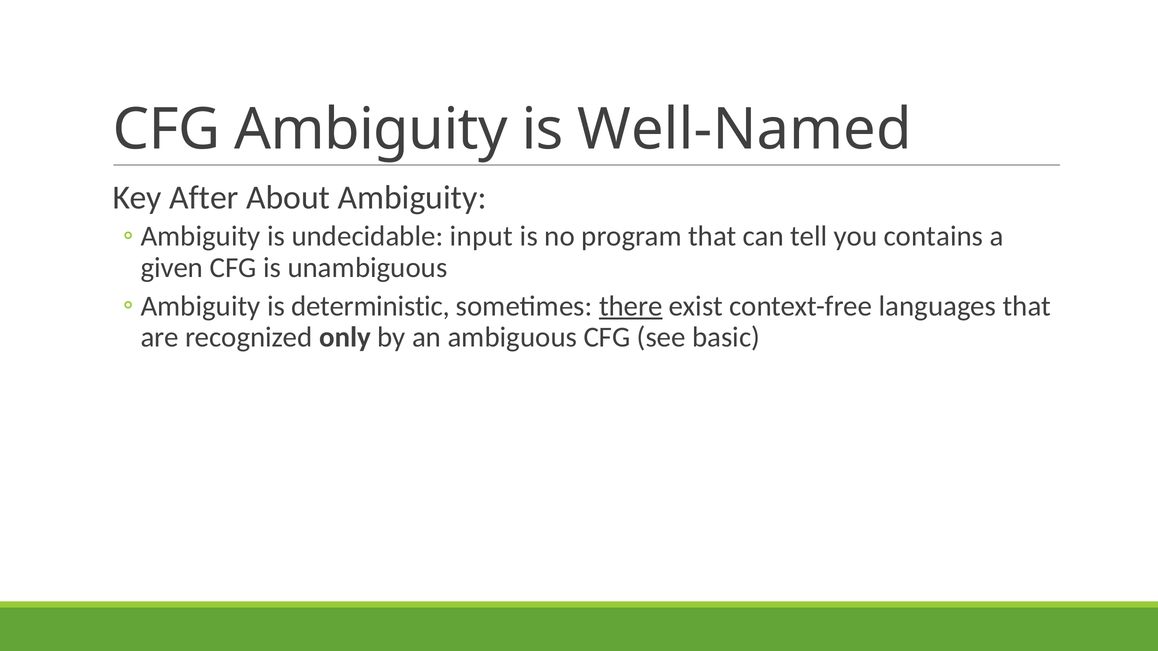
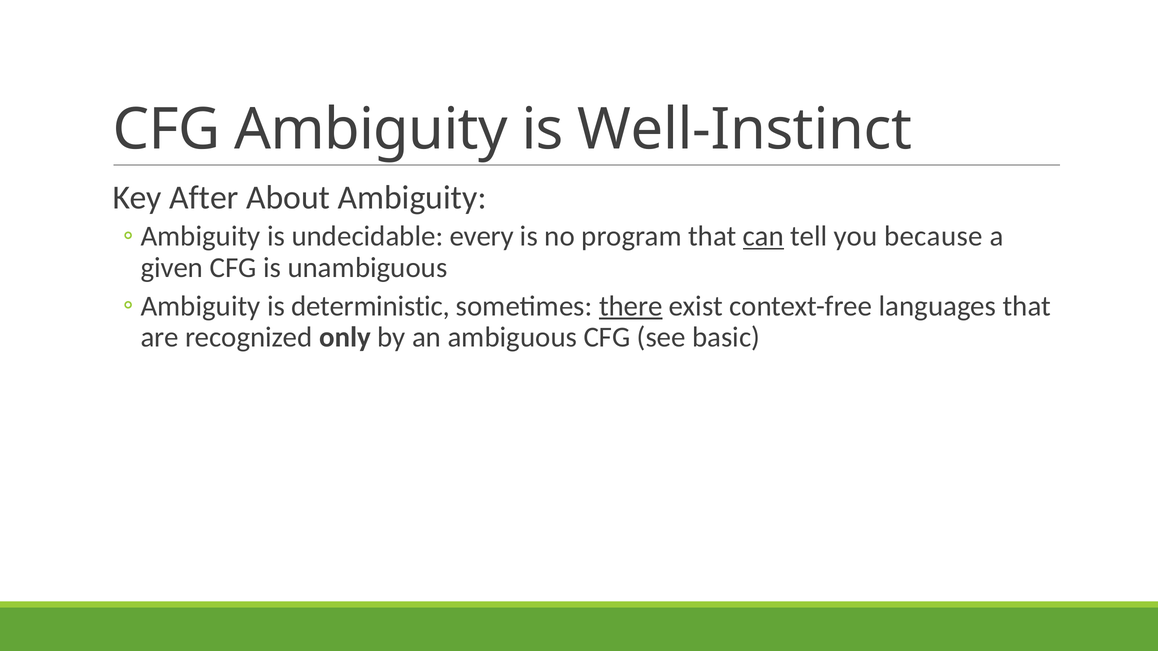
Well-Named: Well-Named -> Well-Instinct
input: input -> every
can underline: none -> present
contains: contains -> because
